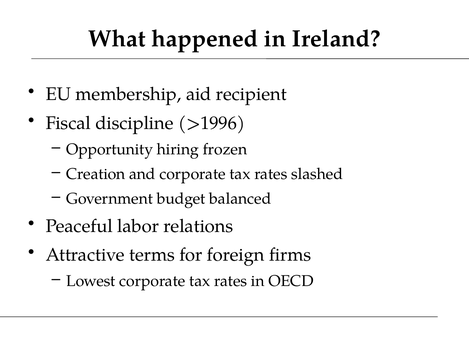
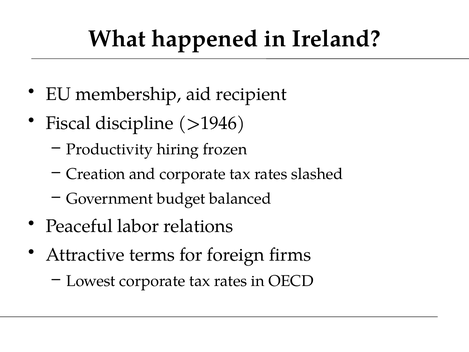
>1996: >1996 -> >1946
Opportunity: Opportunity -> Productivity
